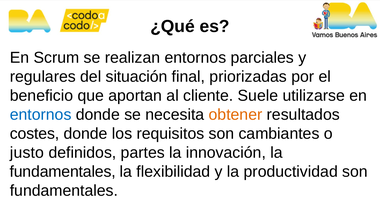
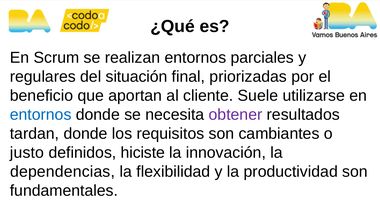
obtener colour: orange -> purple
costes: costes -> tardan
partes: partes -> hiciste
fundamentales at (63, 171): fundamentales -> dependencias
